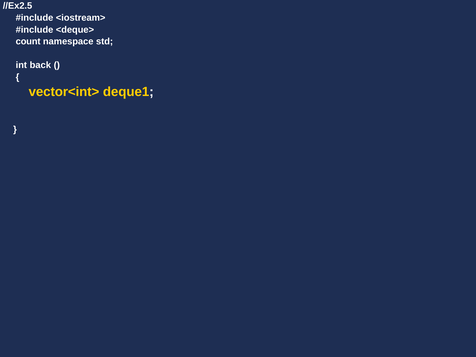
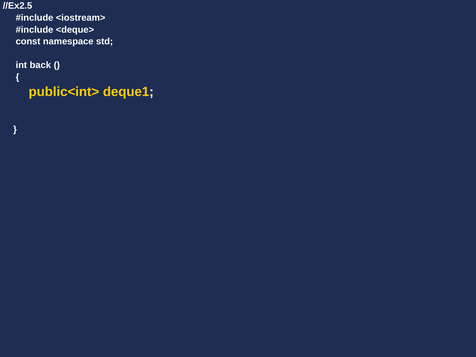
count: count -> const
vector<int>: vector<int> -> public<int>
